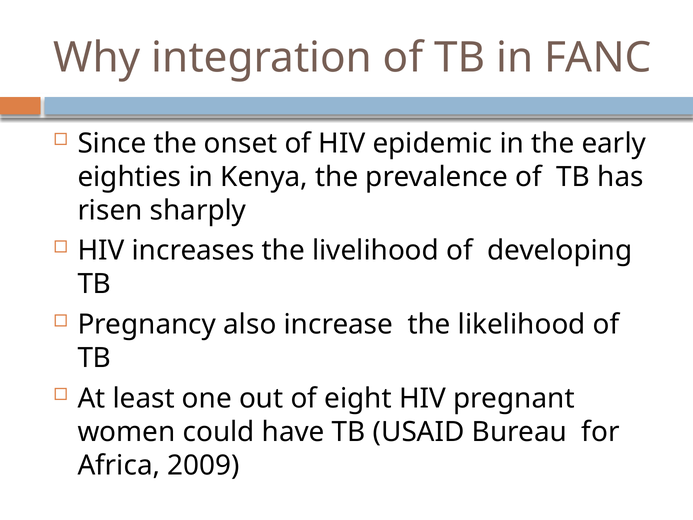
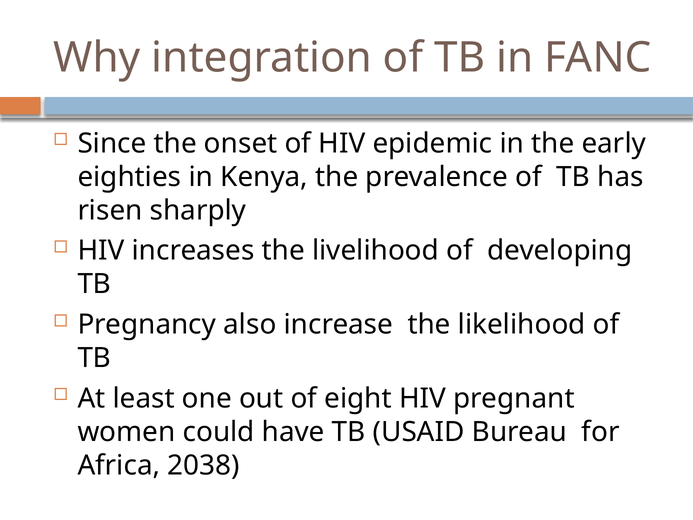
2009: 2009 -> 2038
